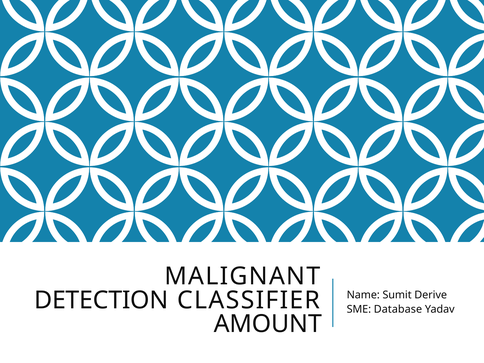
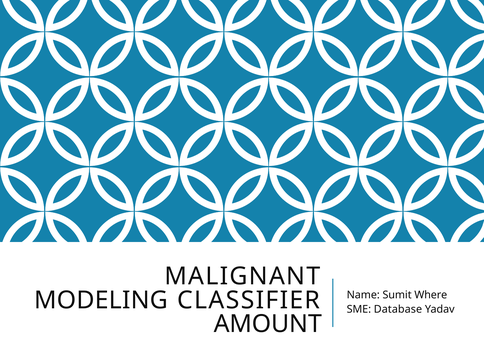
Derive: Derive -> Where
DETECTION: DETECTION -> MODELING
